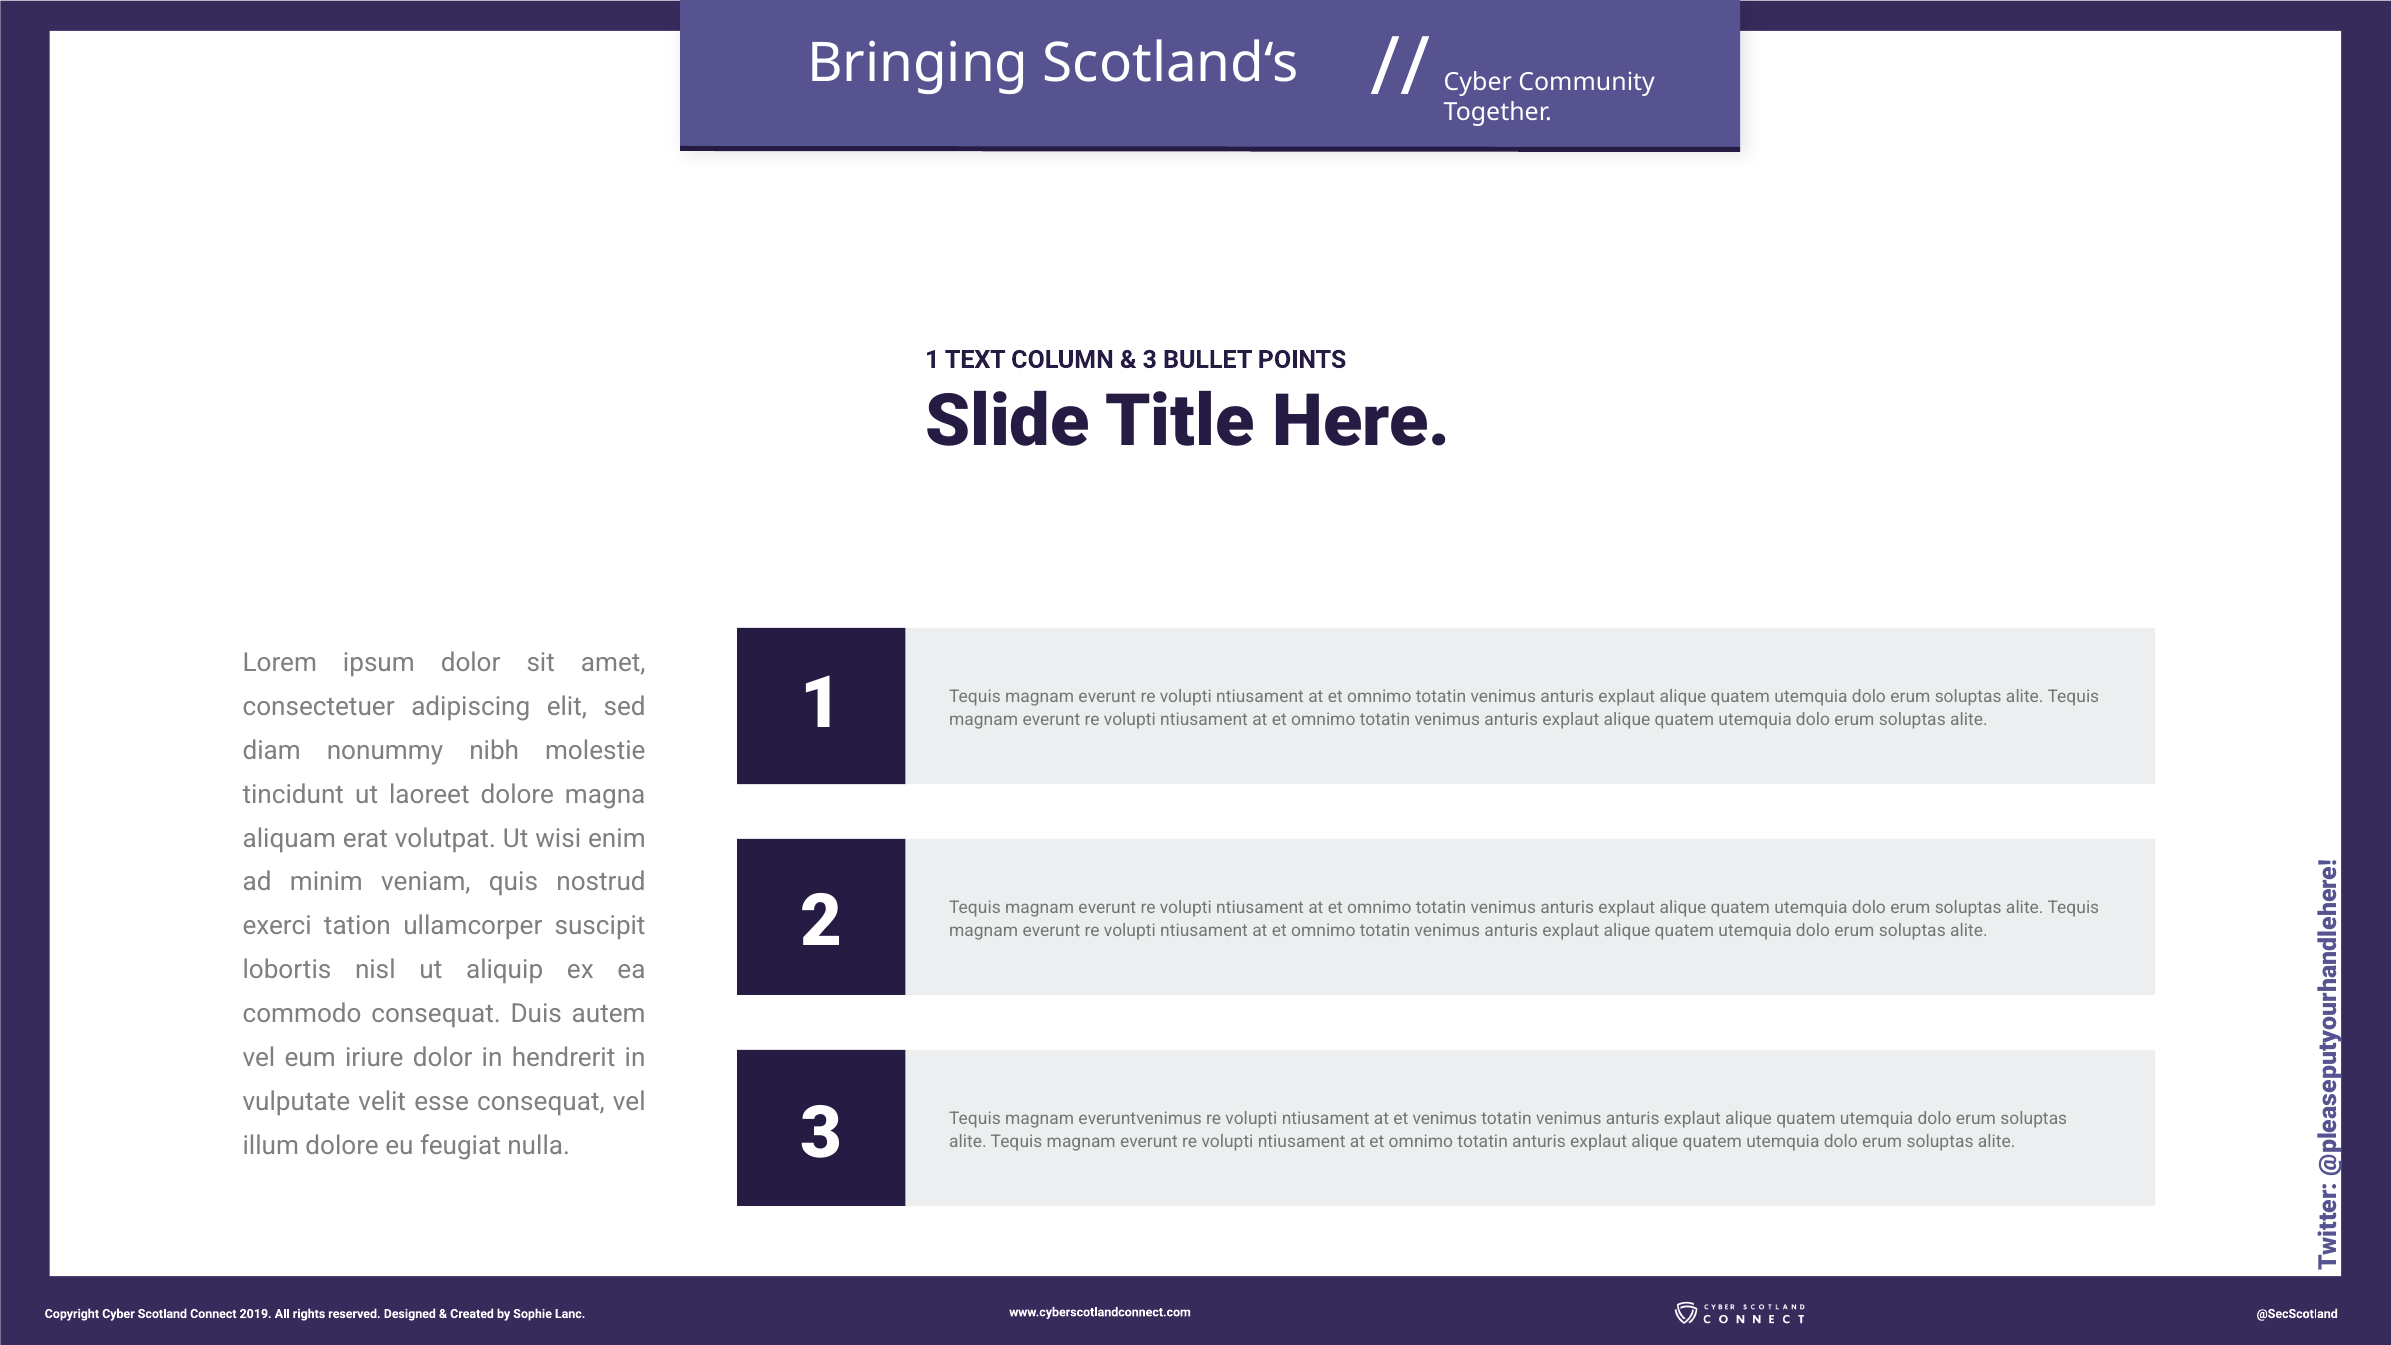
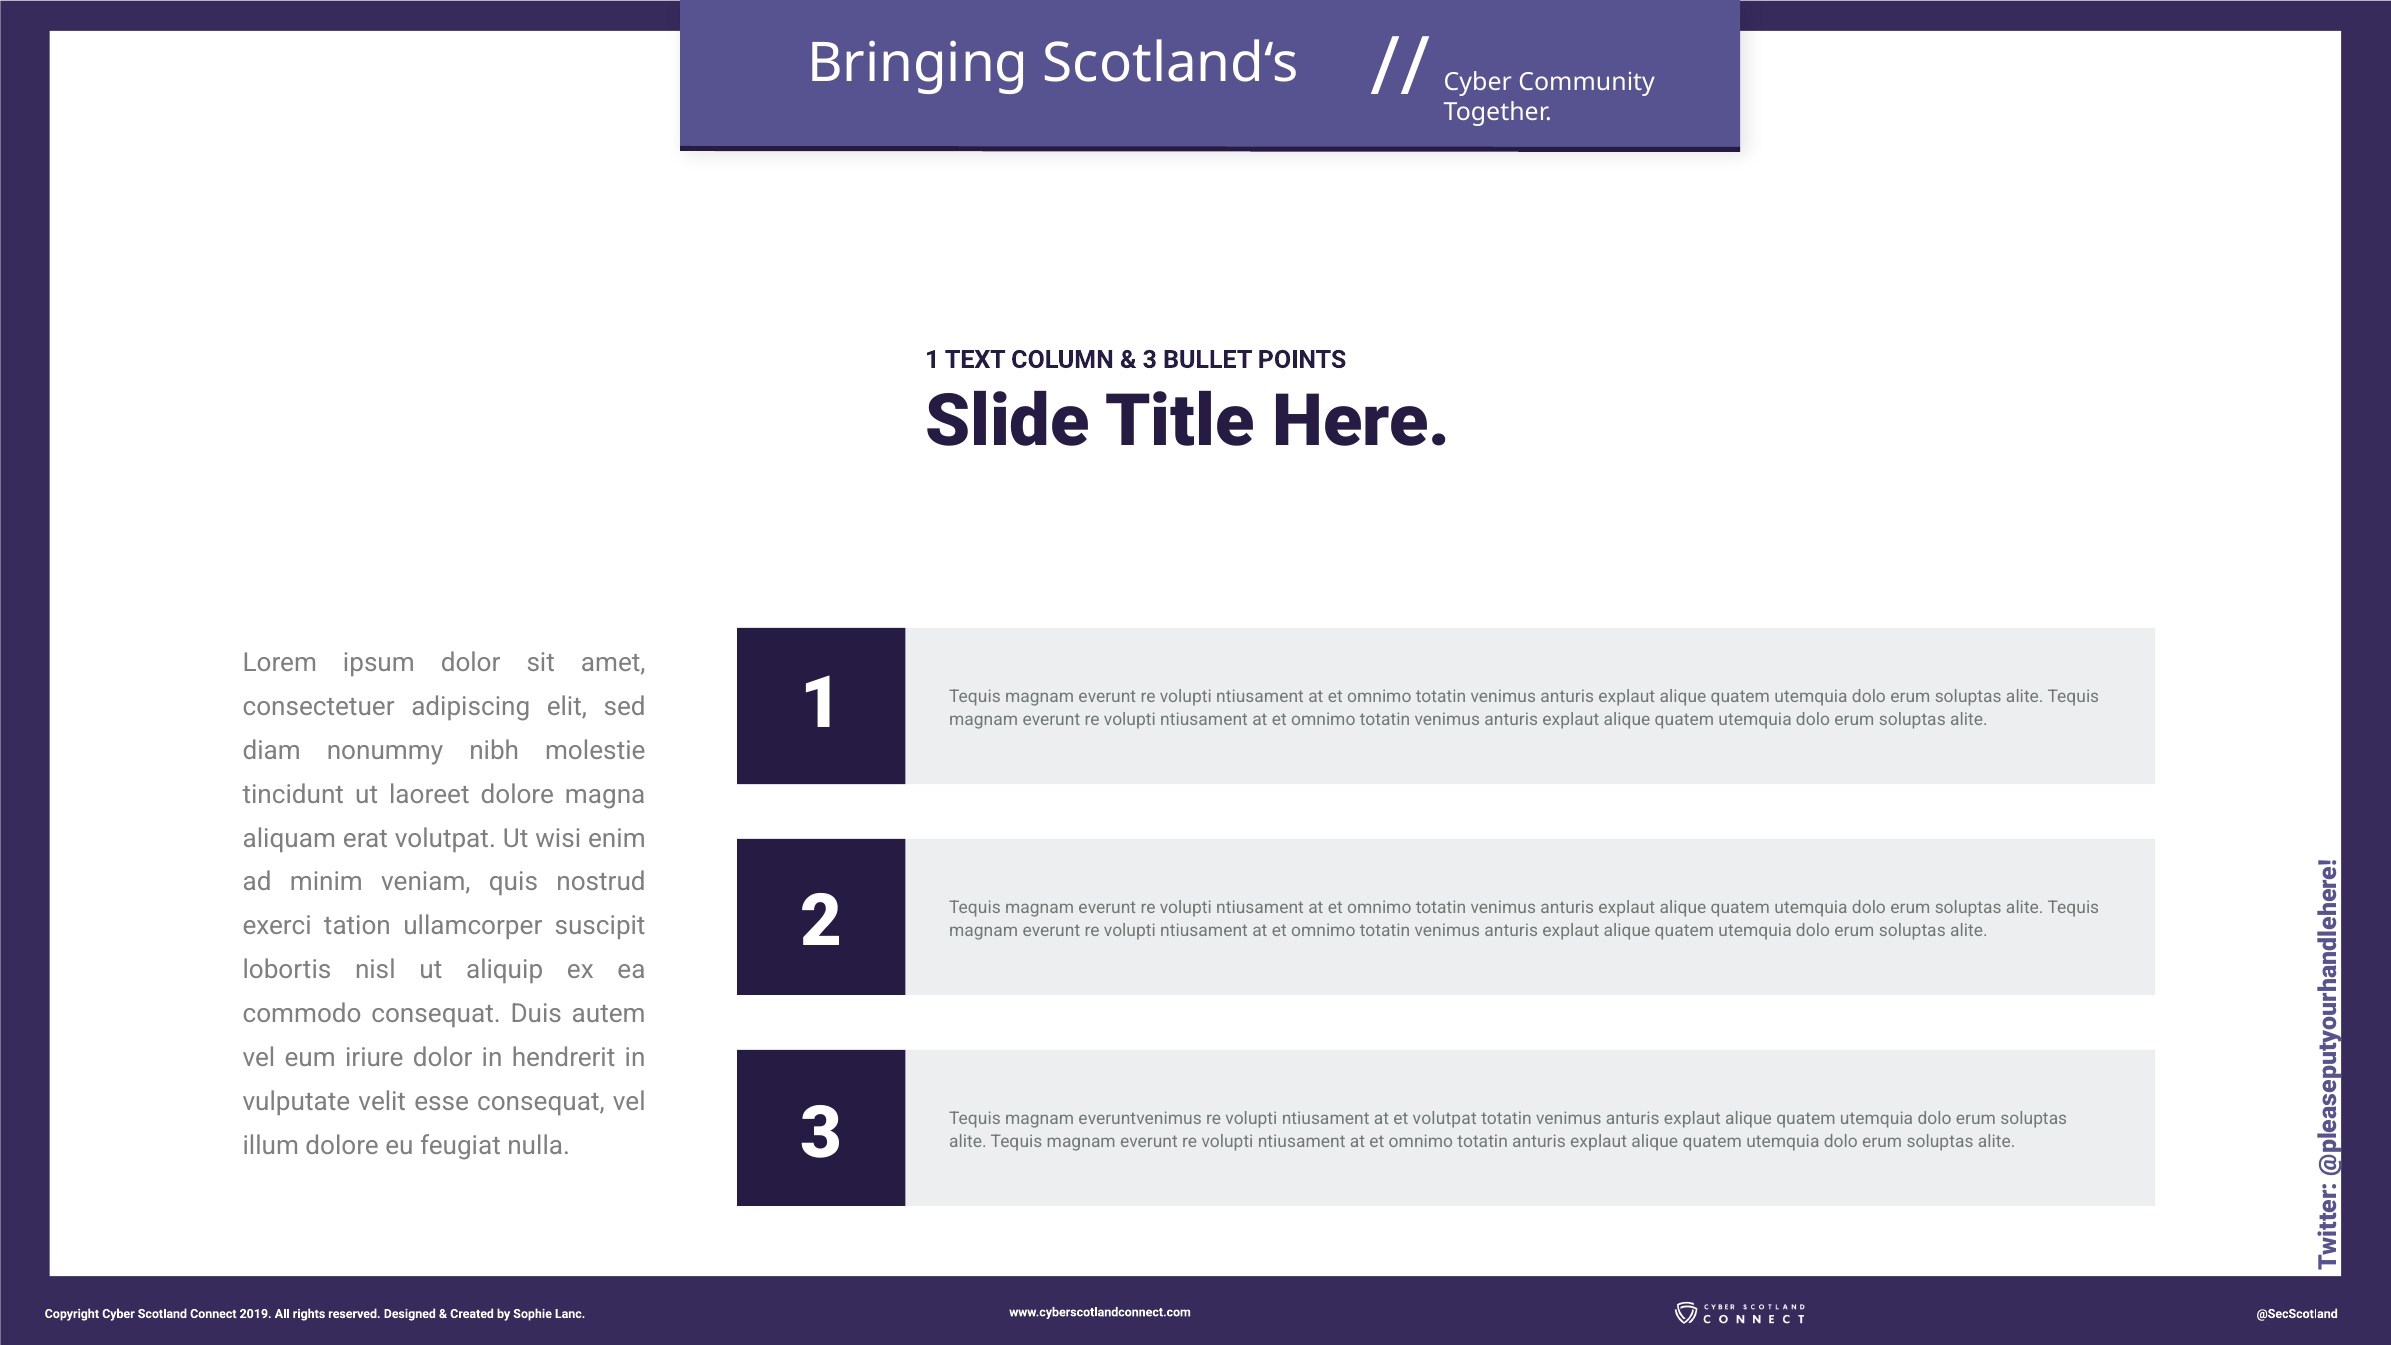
et venimus: venimus -> volutpat
